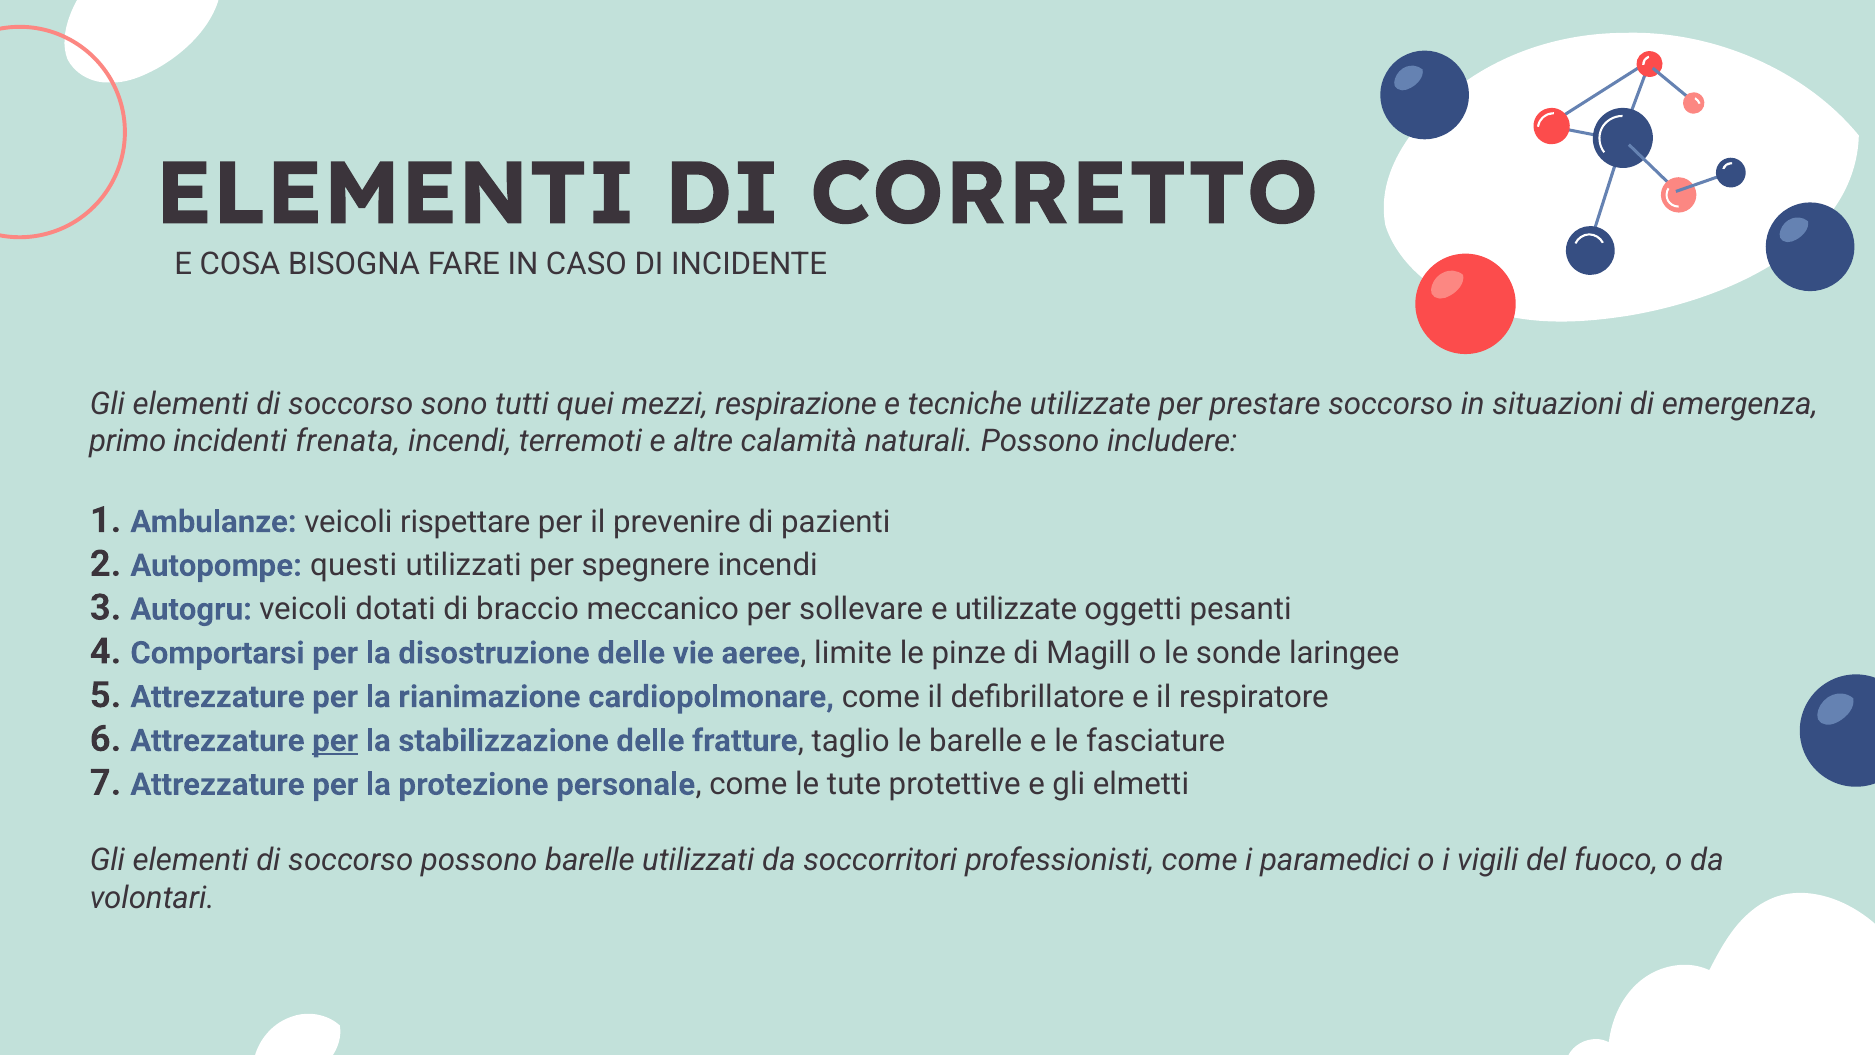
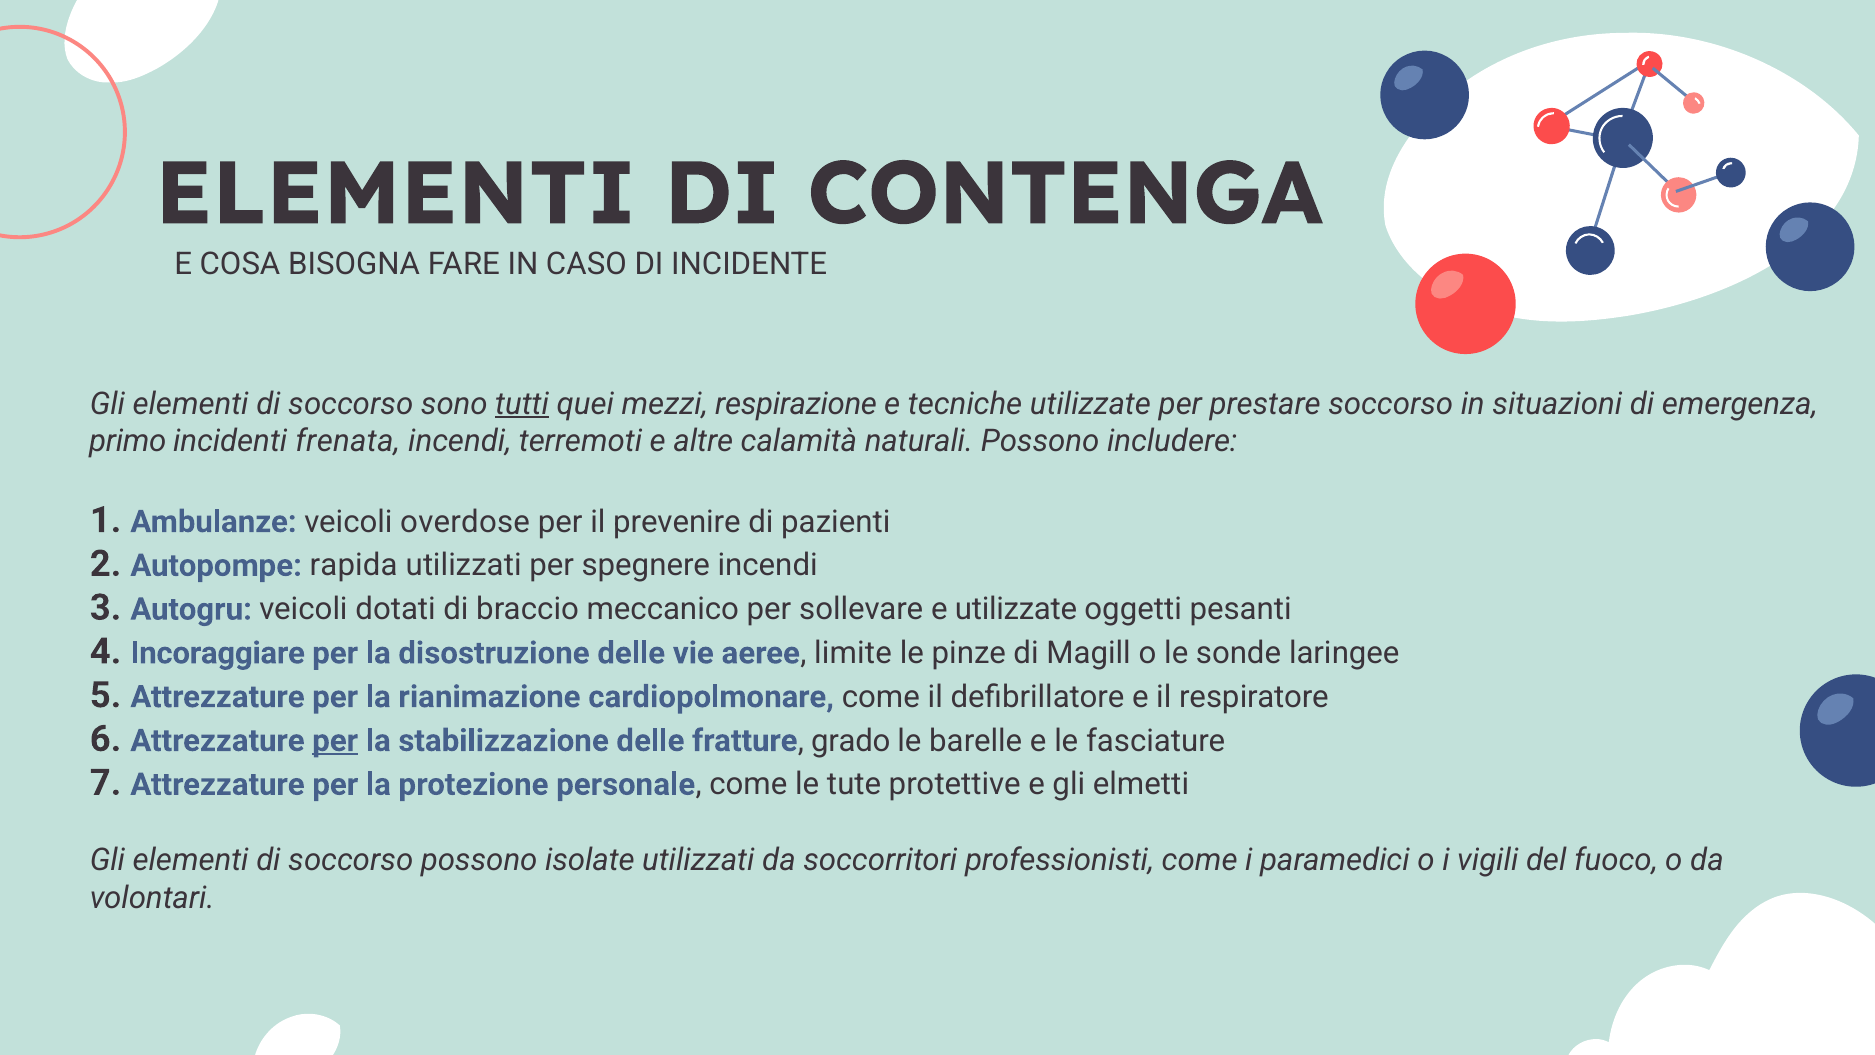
CORRETTO: CORRETTO -> CONTENGA
tutti underline: none -> present
rispettare: rispettare -> overdose
questi: questi -> rapida
Comportarsi: Comportarsi -> Incoraggiare
taglio: taglio -> grado
possono barelle: barelle -> isolate
